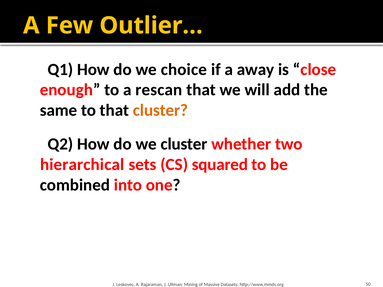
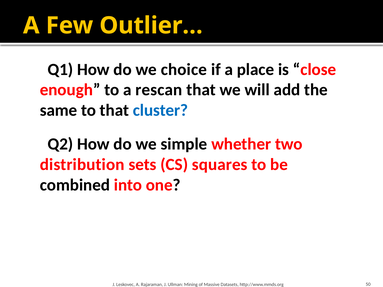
away: away -> place
cluster at (160, 110) colour: orange -> blue
we cluster: cluster -> simple
hierarchical: hierarchical -> distribution
squared: squared -> squares
